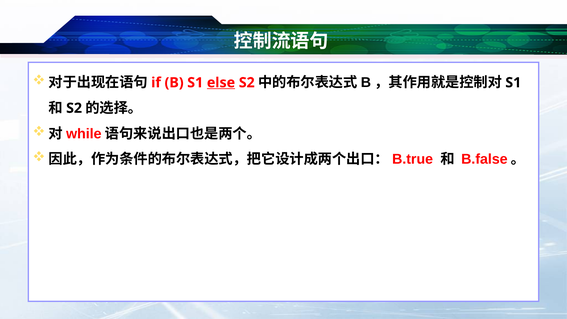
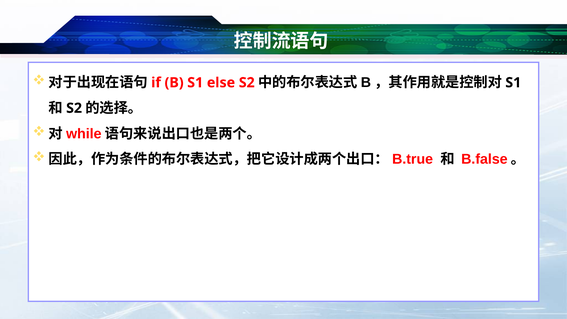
else underline: present -> none
